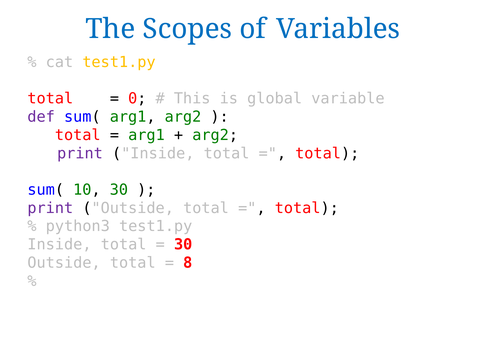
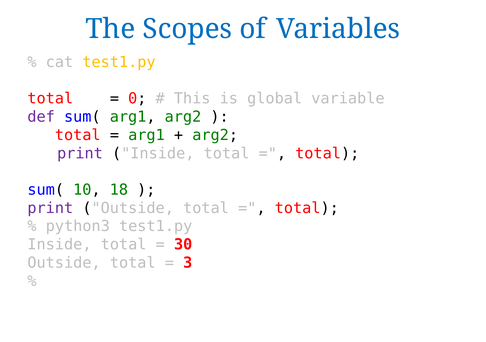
10 30: 30 -> 18
8: 8 -> 3
